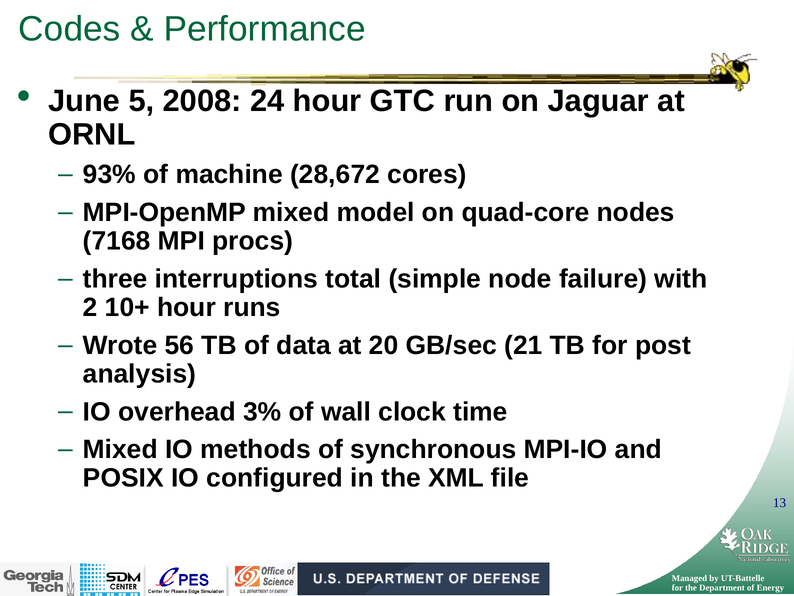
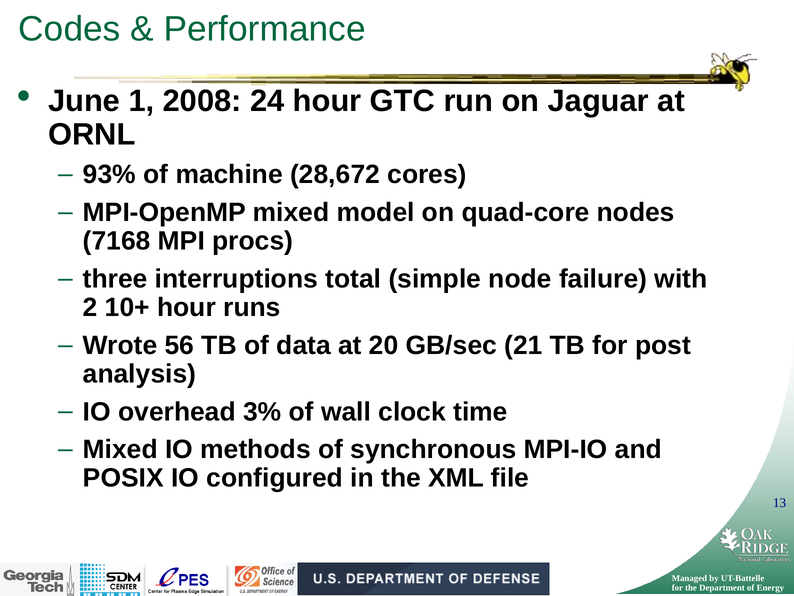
5: 5 -> 1
